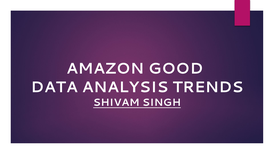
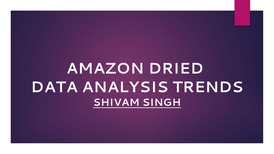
GOOD: GOOD -> DRIED
